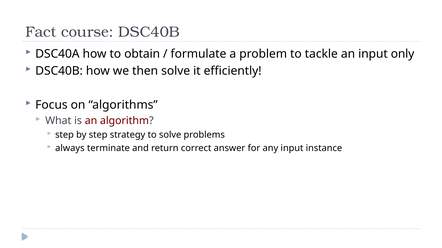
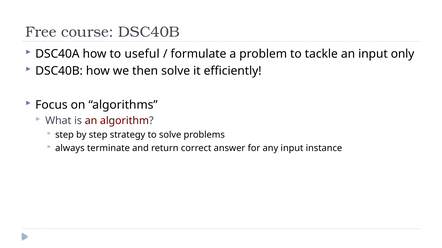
Fact: Fact -> Free
obtain: obtain -> useful
